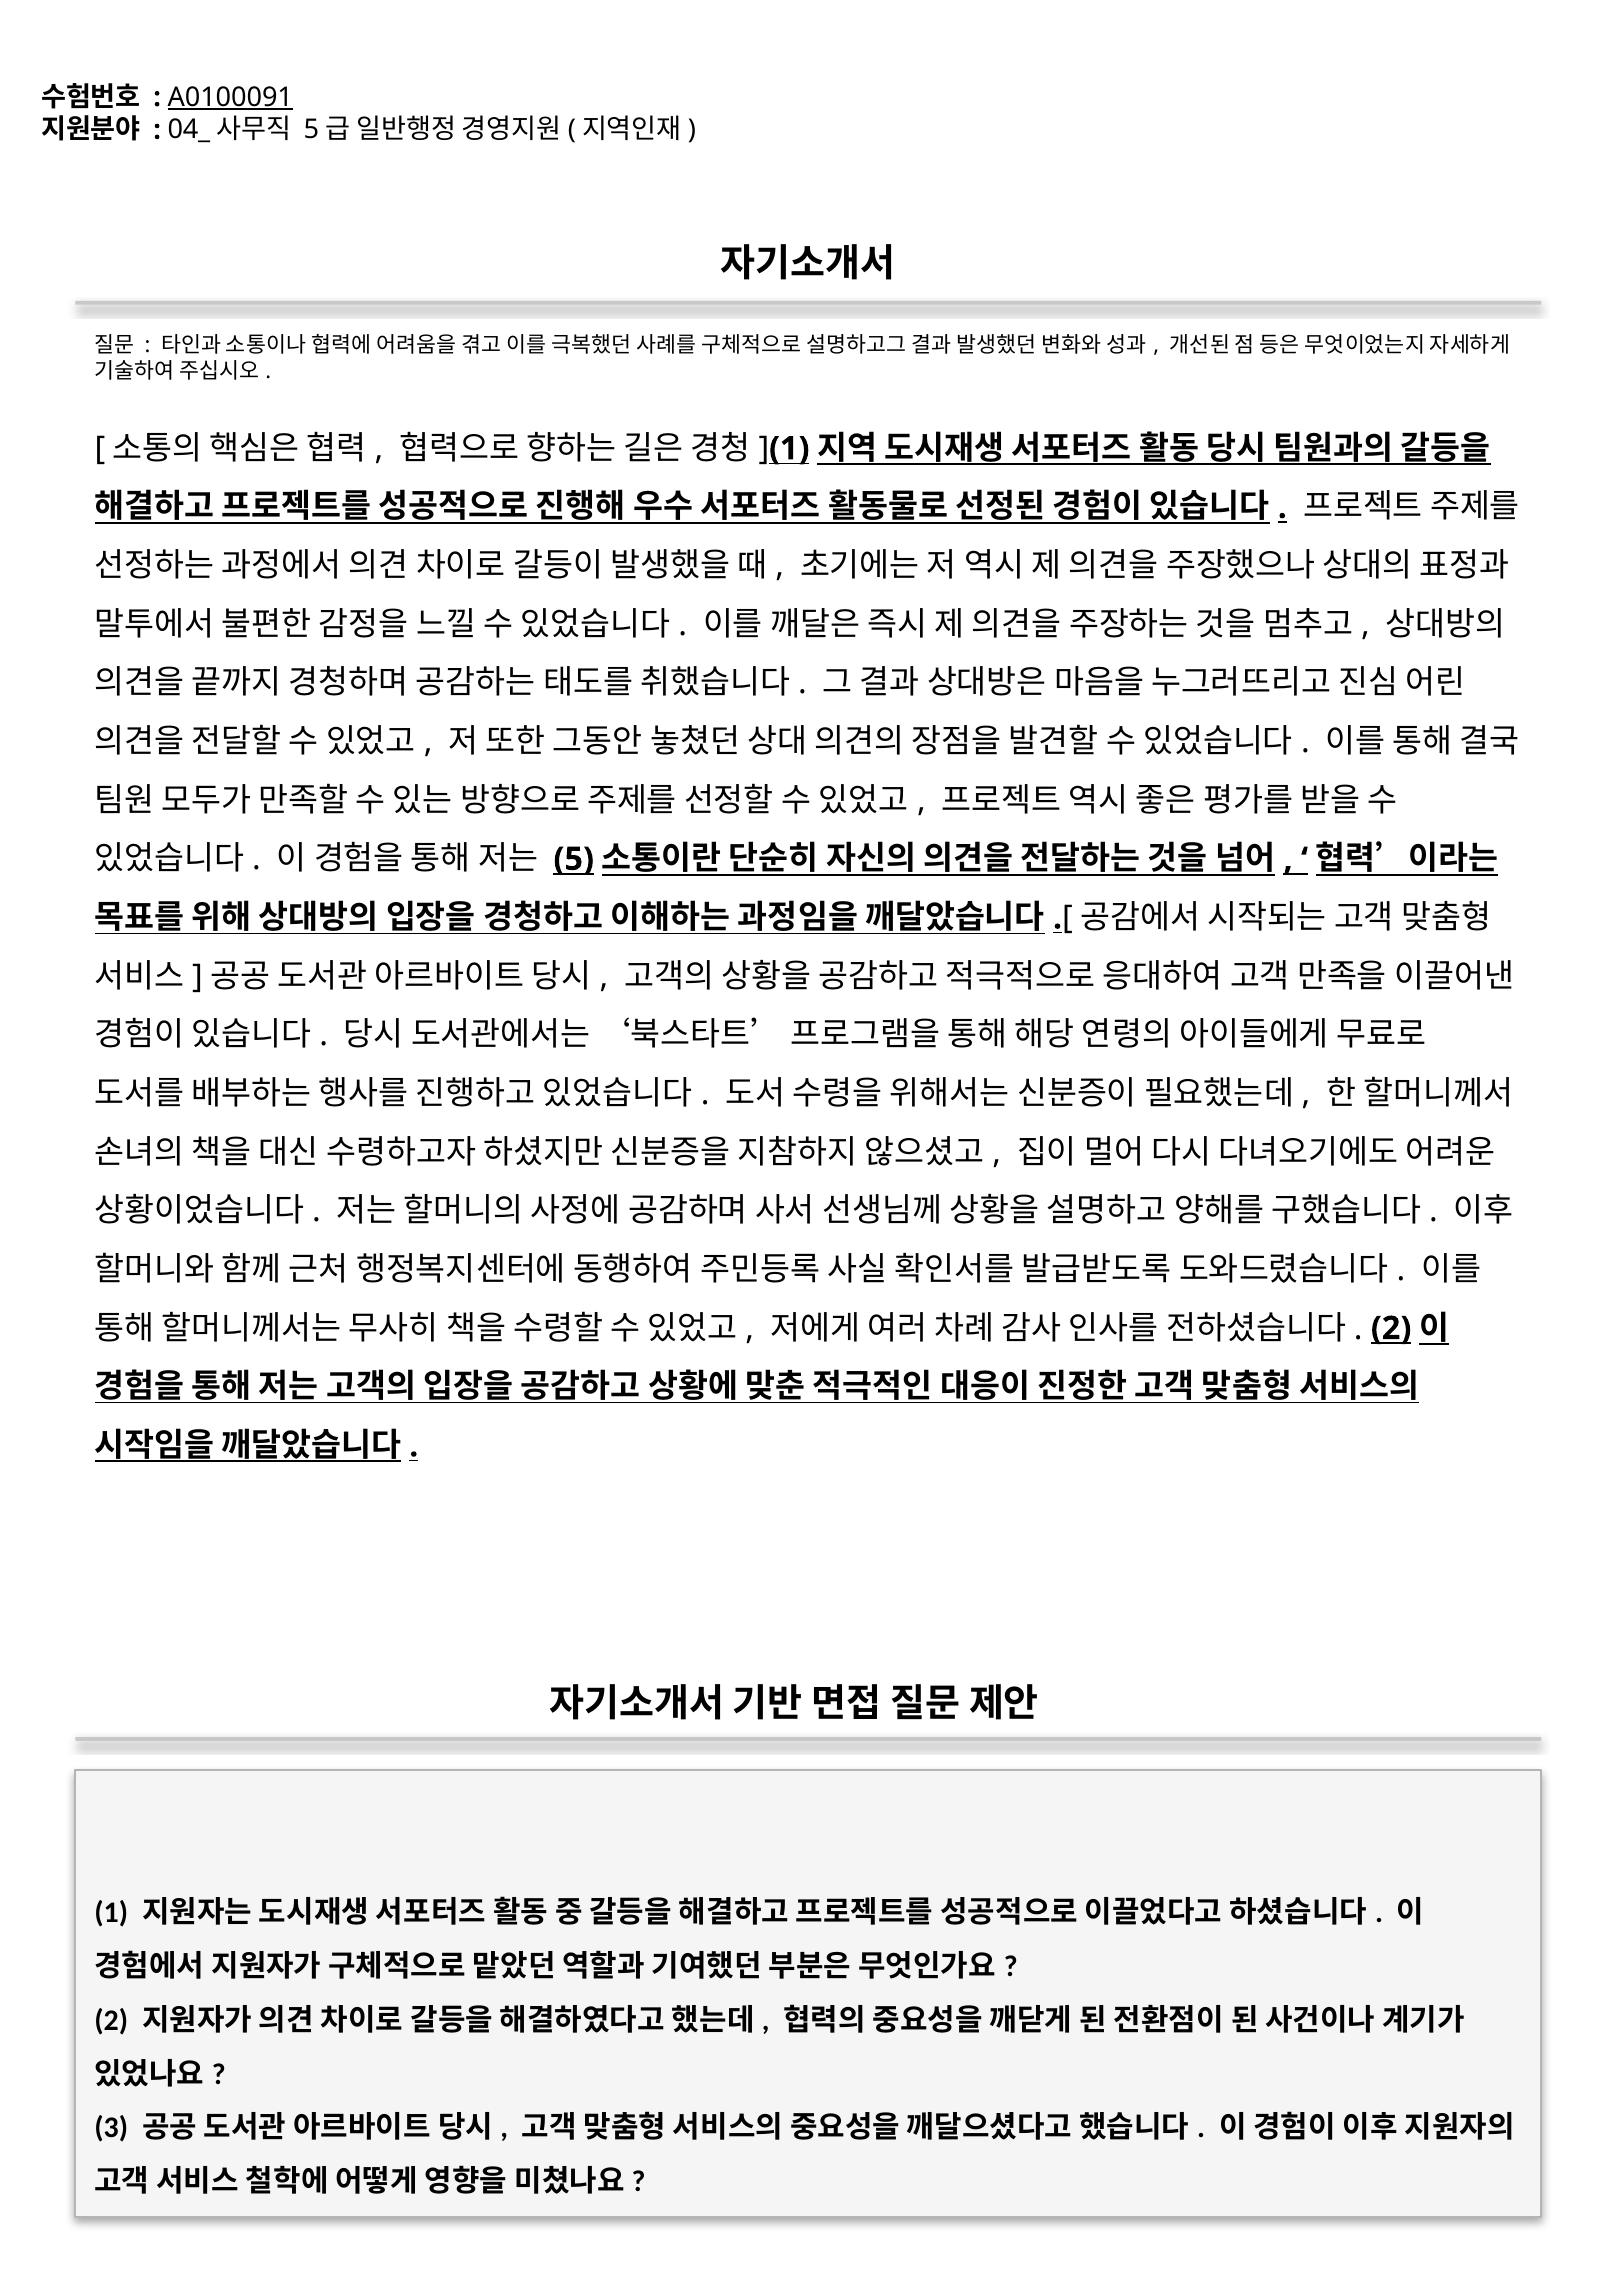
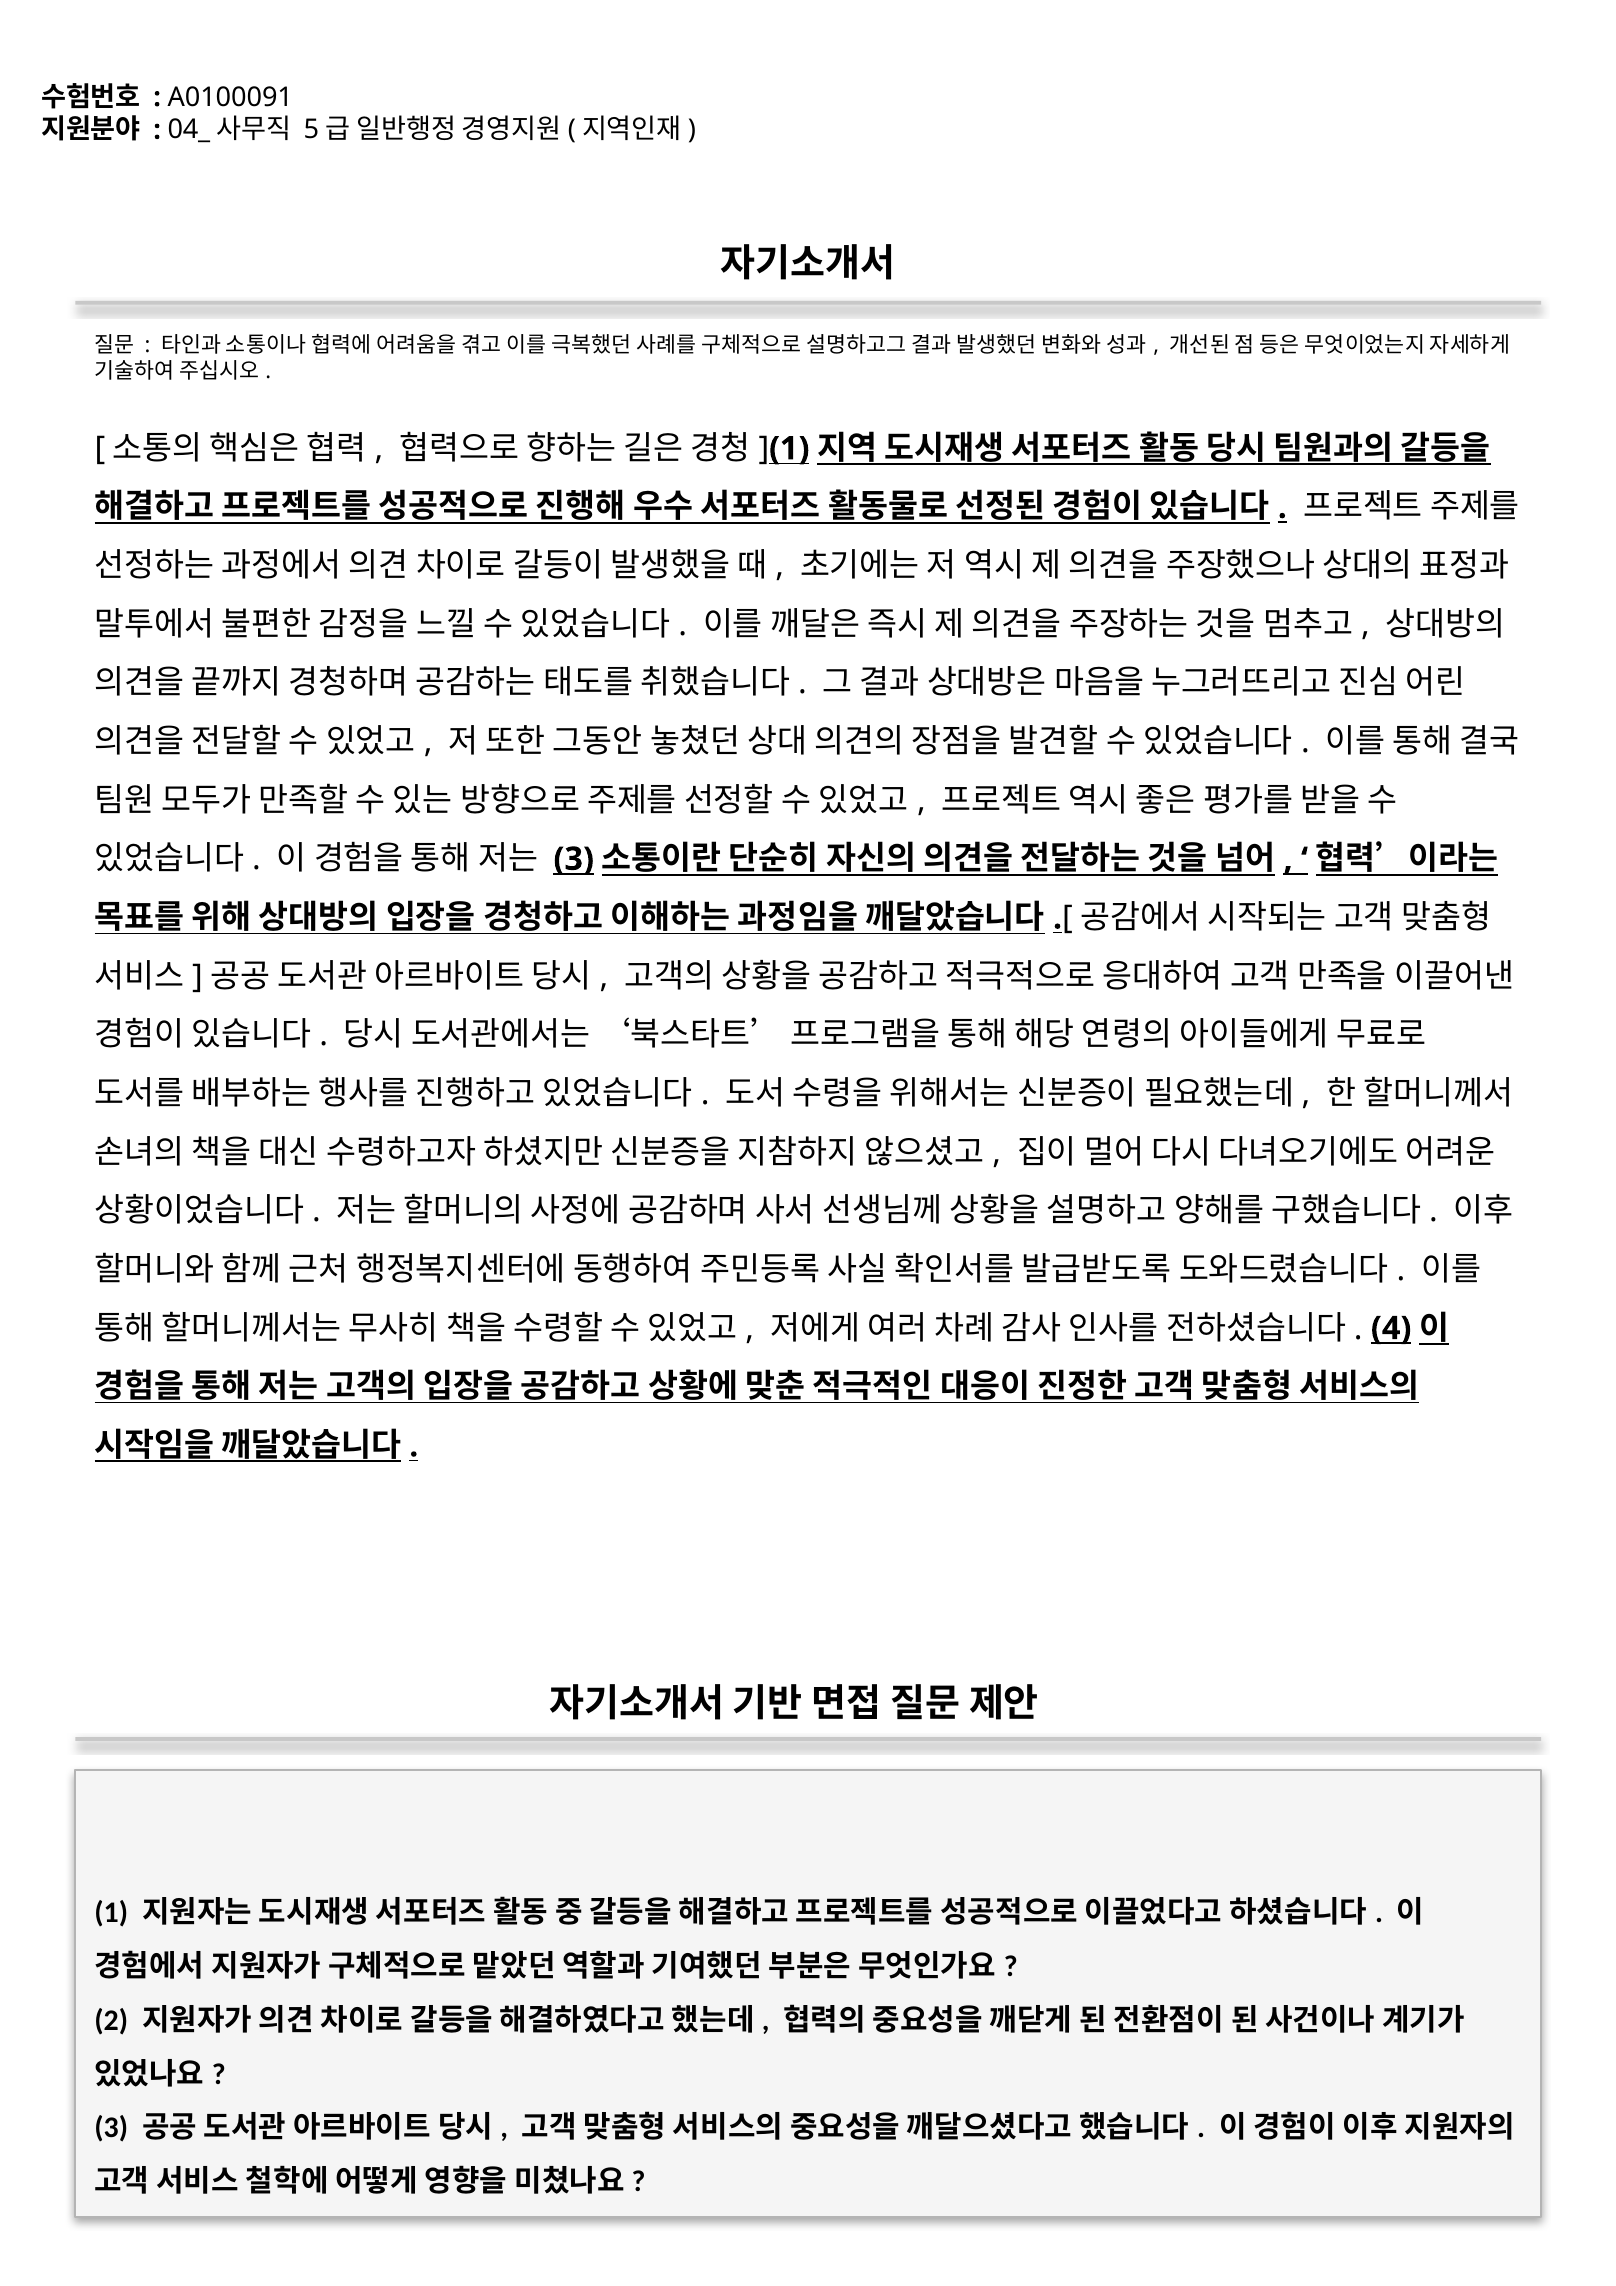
A0100091 underline: present -> none
5 at (574, 859): 5 -> 3
2 at (1391, 1328): 2 -> 4
